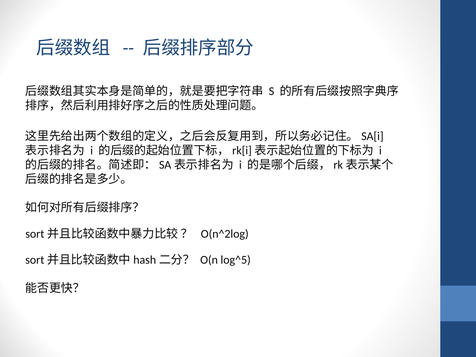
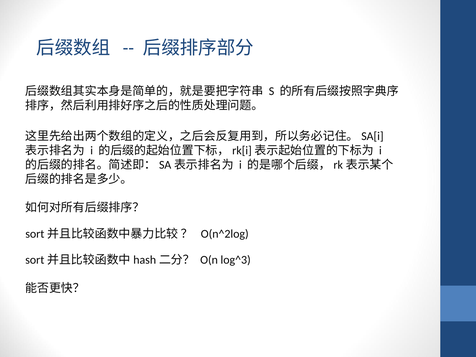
log^5: log^5 -> log^3
